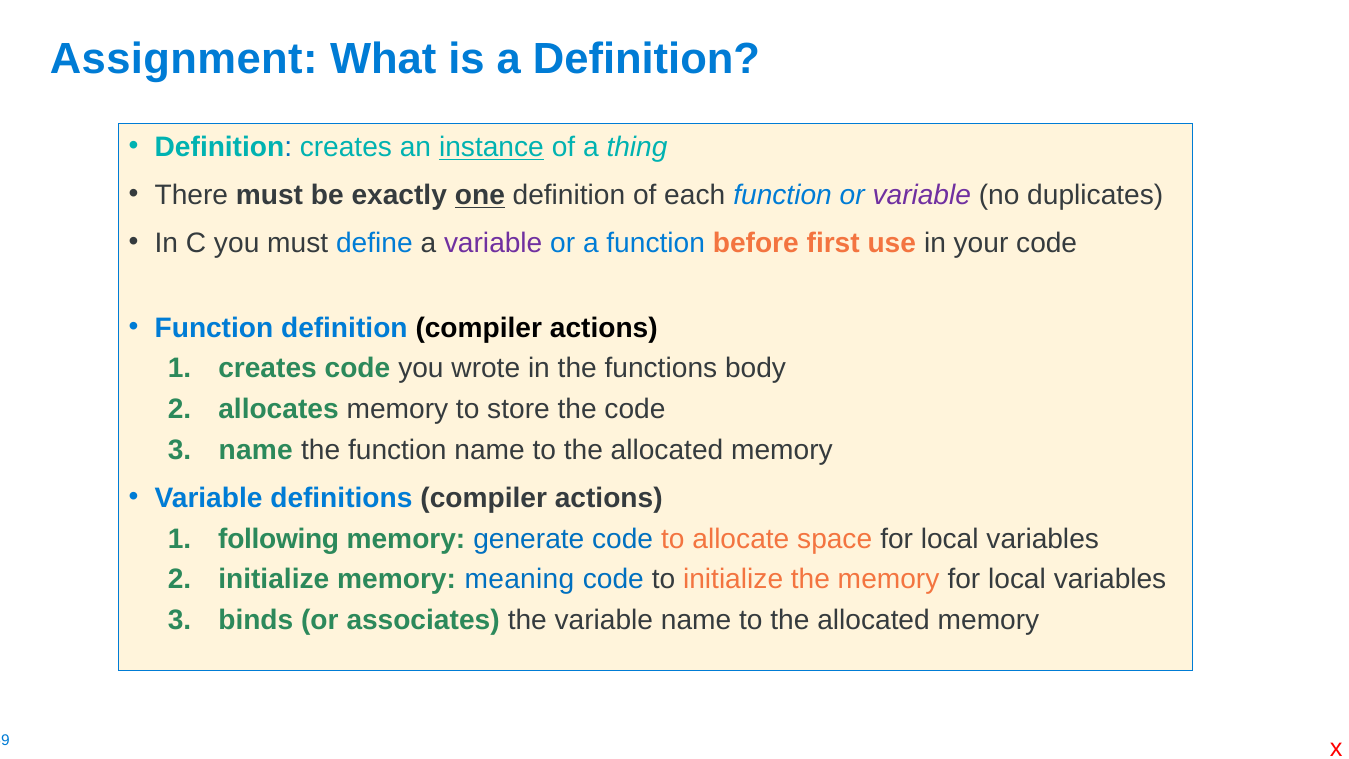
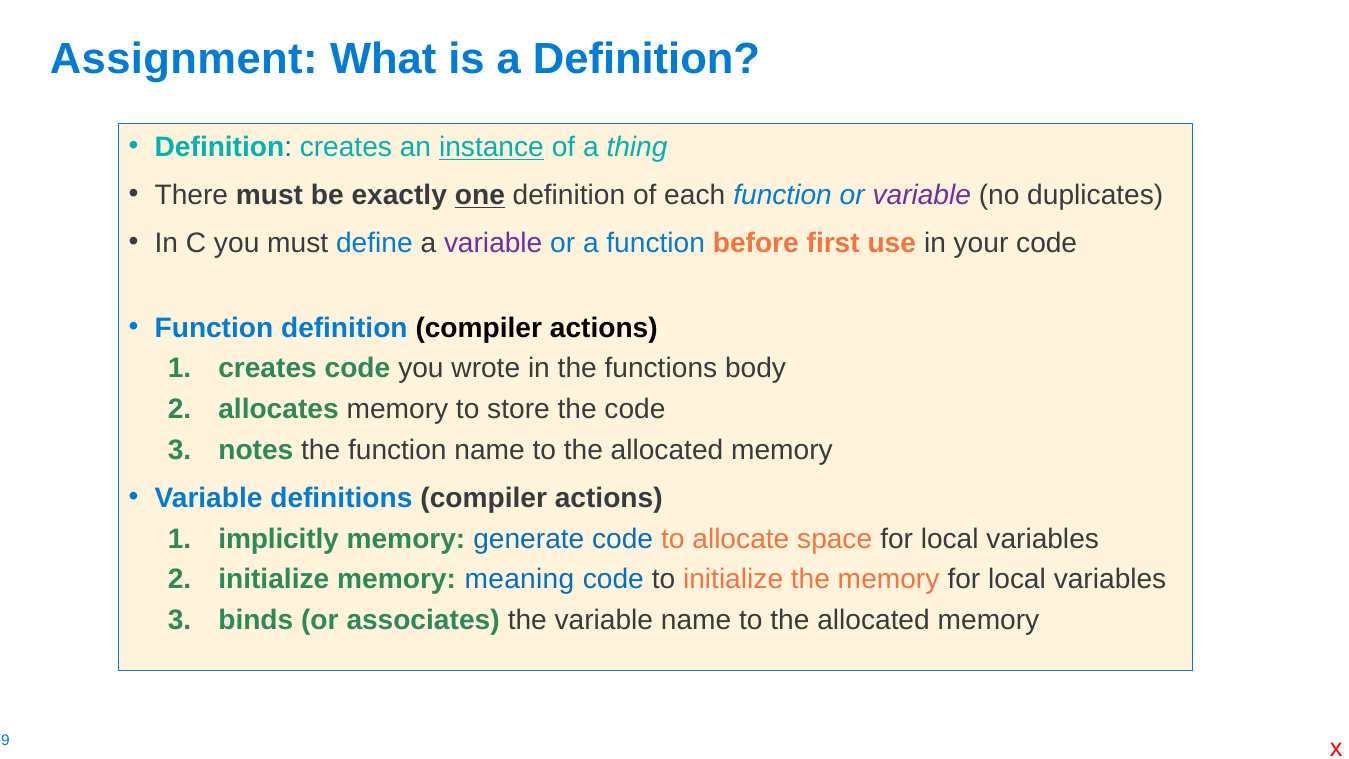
name at (256, 450): name -> notes
following: following -> implicitly
